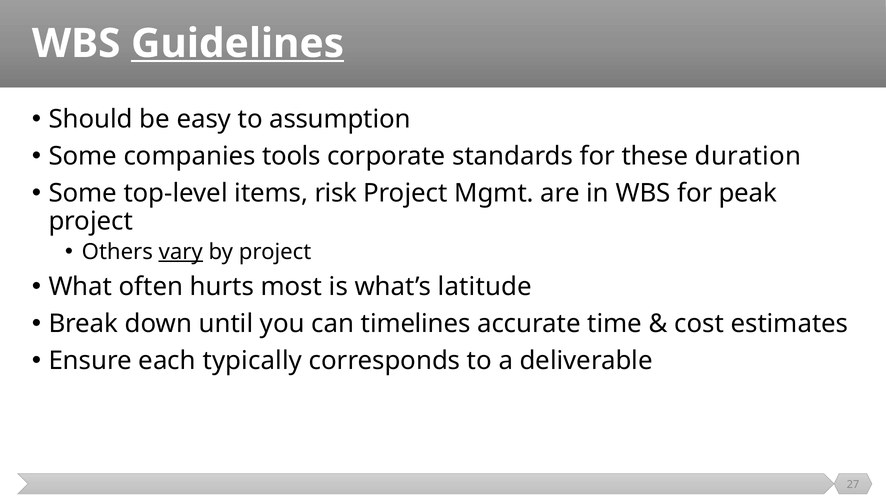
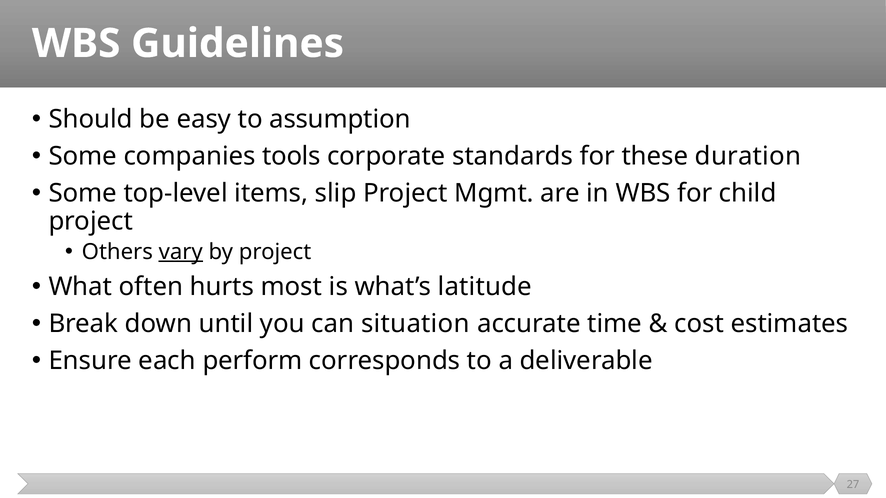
Guidelines underline: present -> none
risk: risk -> slip
peak: peak -> child
timelines: timelines -> situation
typically: typically -> perform
